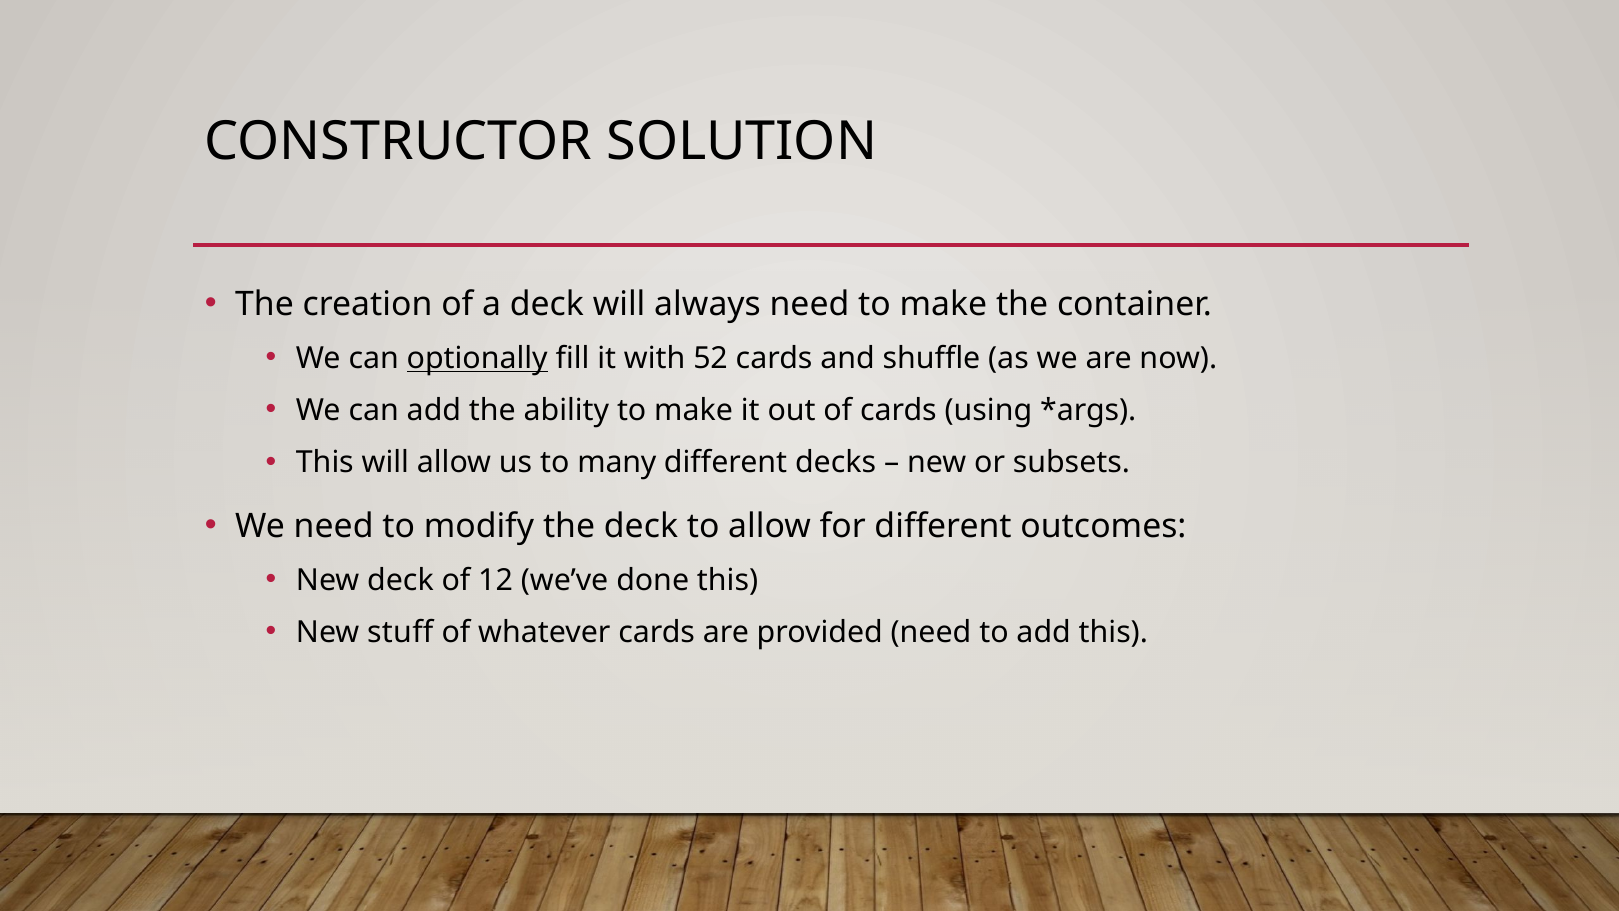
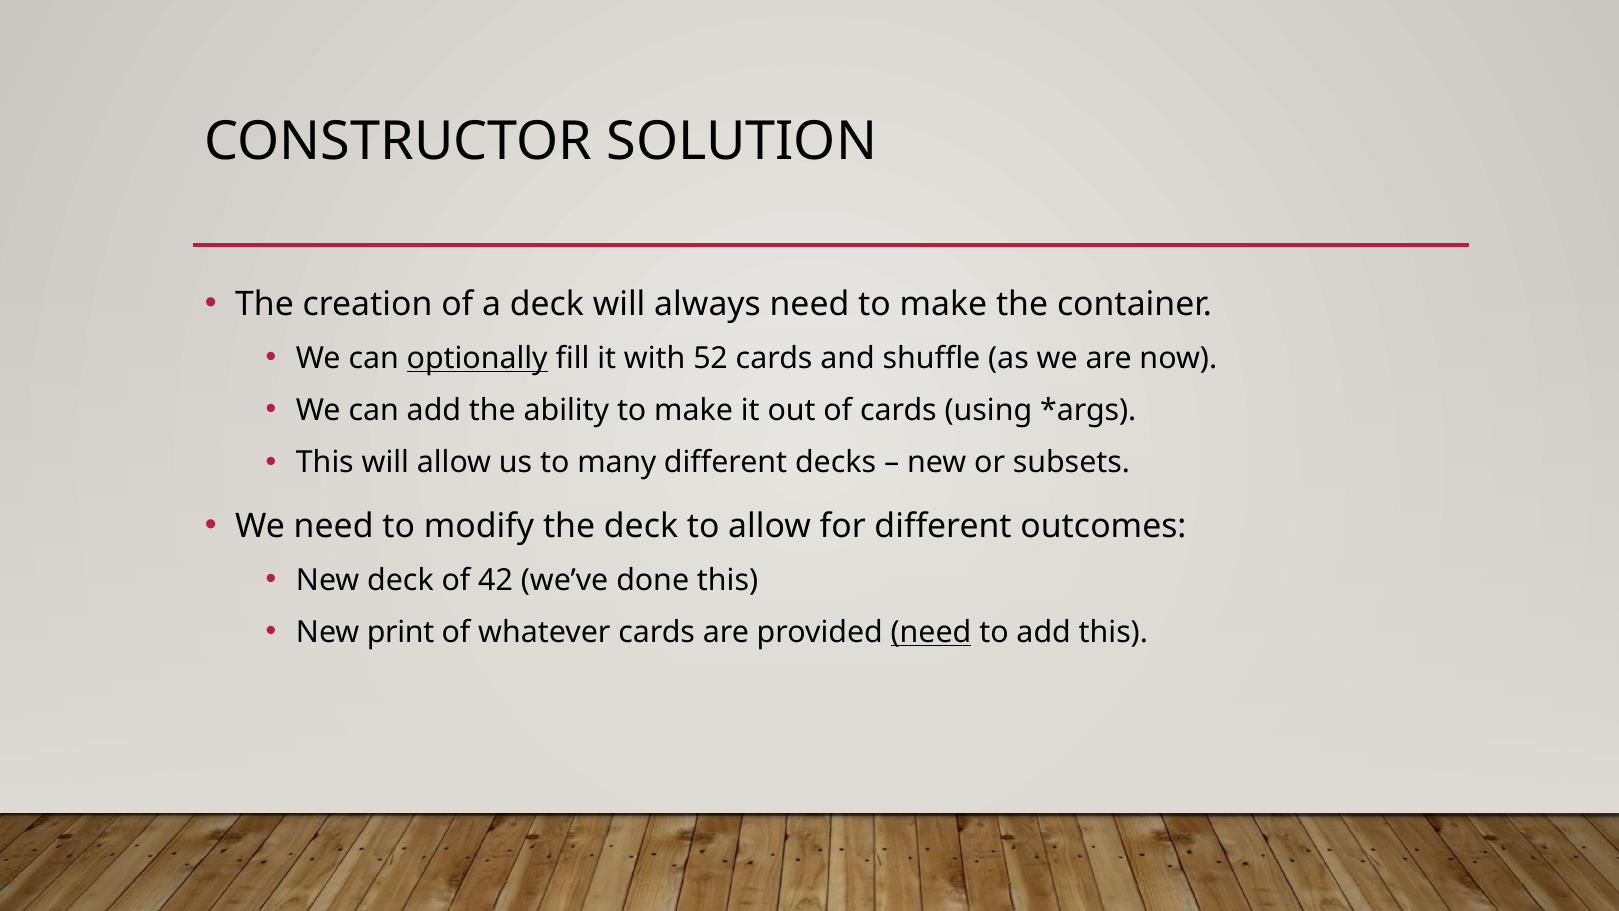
12: 12 -> 42
stuff: stuff -> print
need at (931, 632) underline: none -> present
